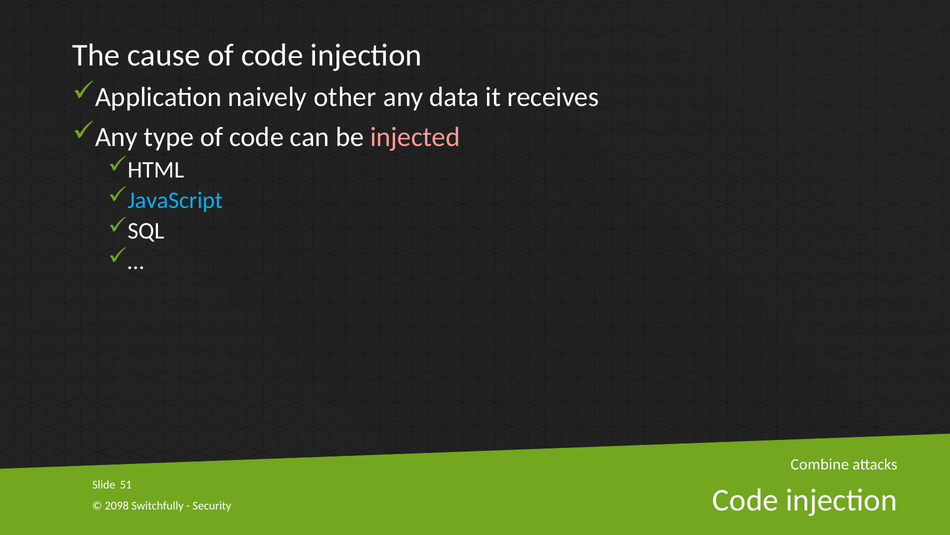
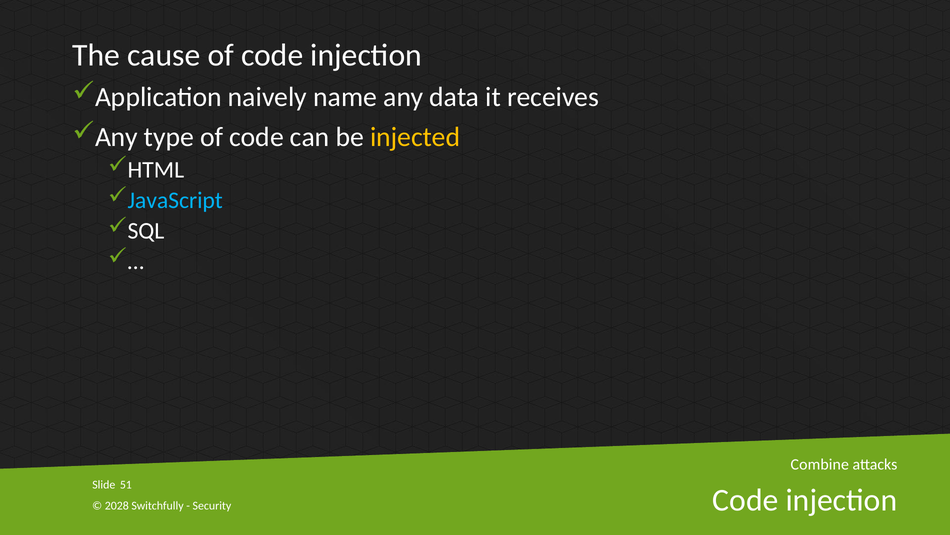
other: other -> name
injected colour: pink -> yellow
2098: 2098 -> 2028
